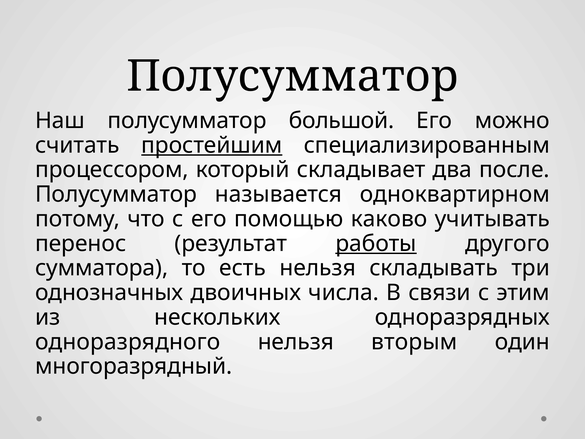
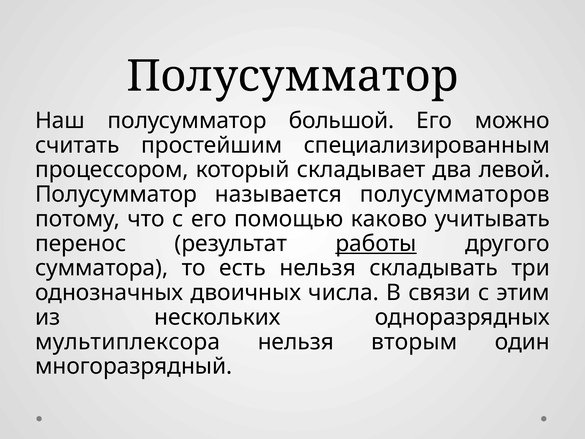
простейшим underline: present -> none
после: после -> левой
одноквартирном: одноквартирном -> полусумматоров
одноразрядного: одноразрядного -> мультиплексора
